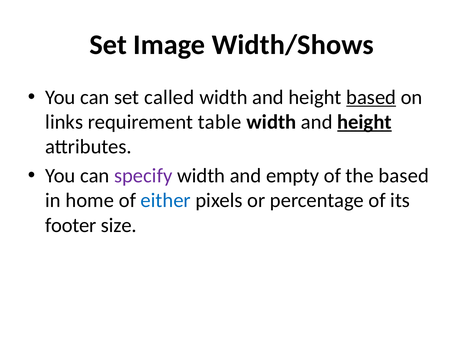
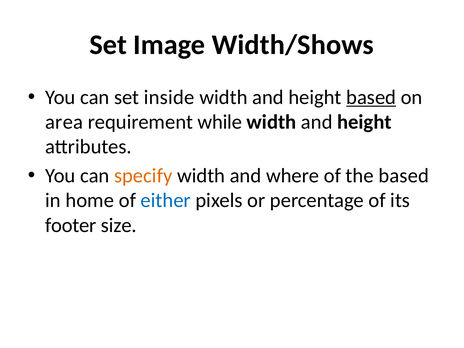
called: called -> inside
links: links -> area
table: table -> while
height at (364, 122) underline: present -> none
specify colour: purple -> orange
empty: empty -> where
